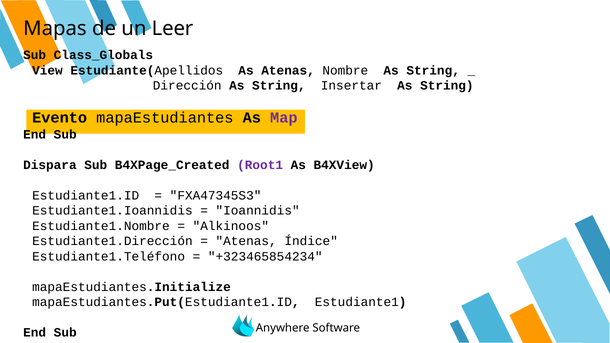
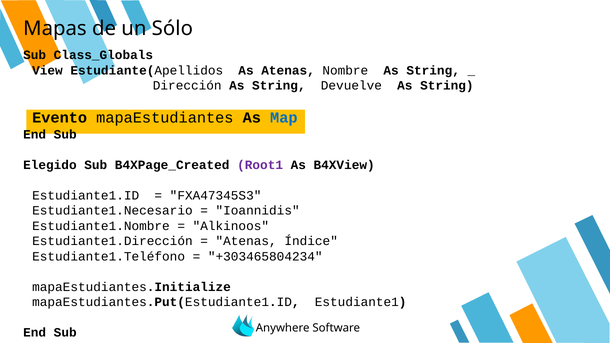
Leer: Leer -> Sólo
Insertar: Insertar -> Devuelve
Map colour: purple -> blue
Dispara: Dispara -> Elegido
Estudiante1.Ioannidis: Estudiante1.Ioannidis -> Estudiante1.Necesario
+323465854234: +323465854234 -> +303465804234
